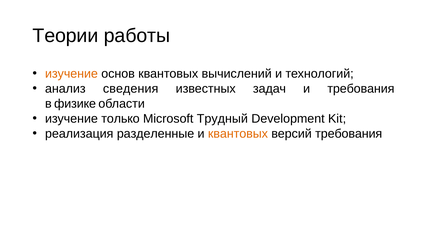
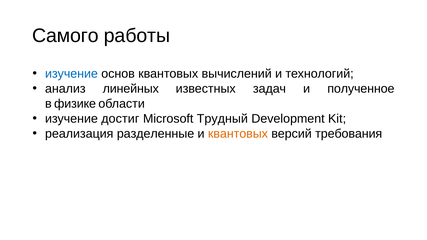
Теории: Теории -> Самого
изучение at (71, 74) colour: orange -> blue
сведения: сведения -> линейных
и требования: требования -> полученное
только: только -> достиг
